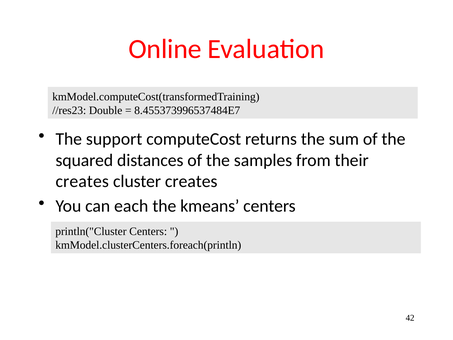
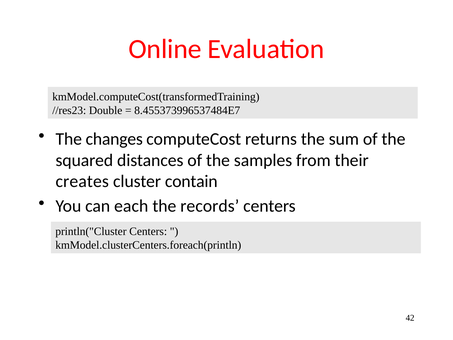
support: support -> changes
cluster creates: creates -> contain
kmeans: kmeans -> records
